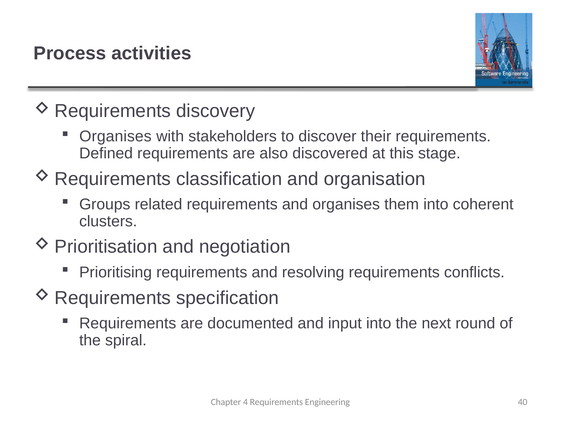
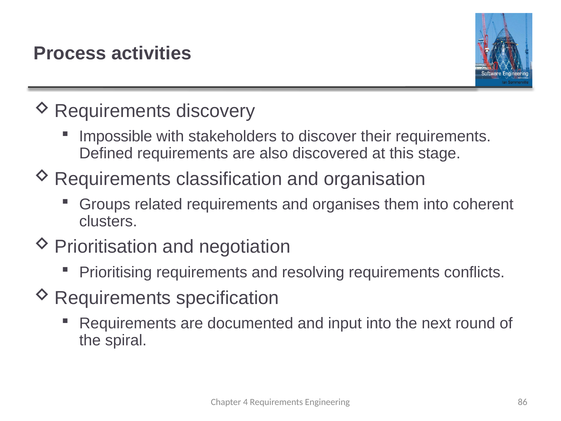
Organises at (115, 136): Organises -> Impossible
40: 40 -> 86
